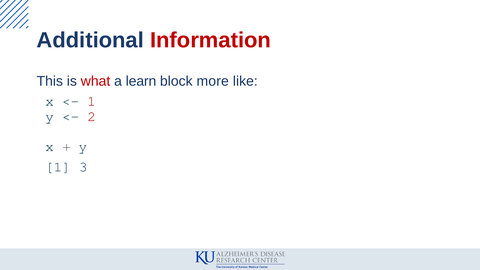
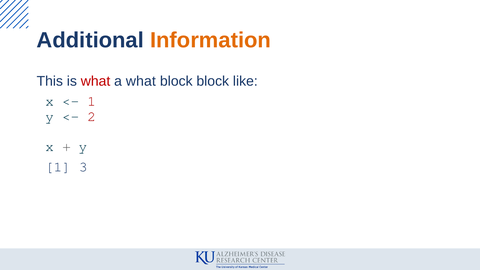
Information colour: red -> orange
a learn: learn -> what
block more: more -> block
